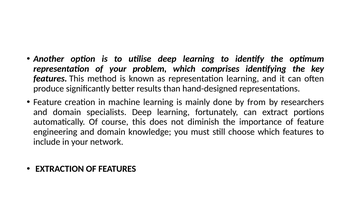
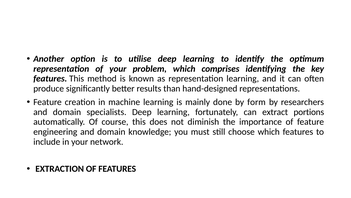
from: from -> form
